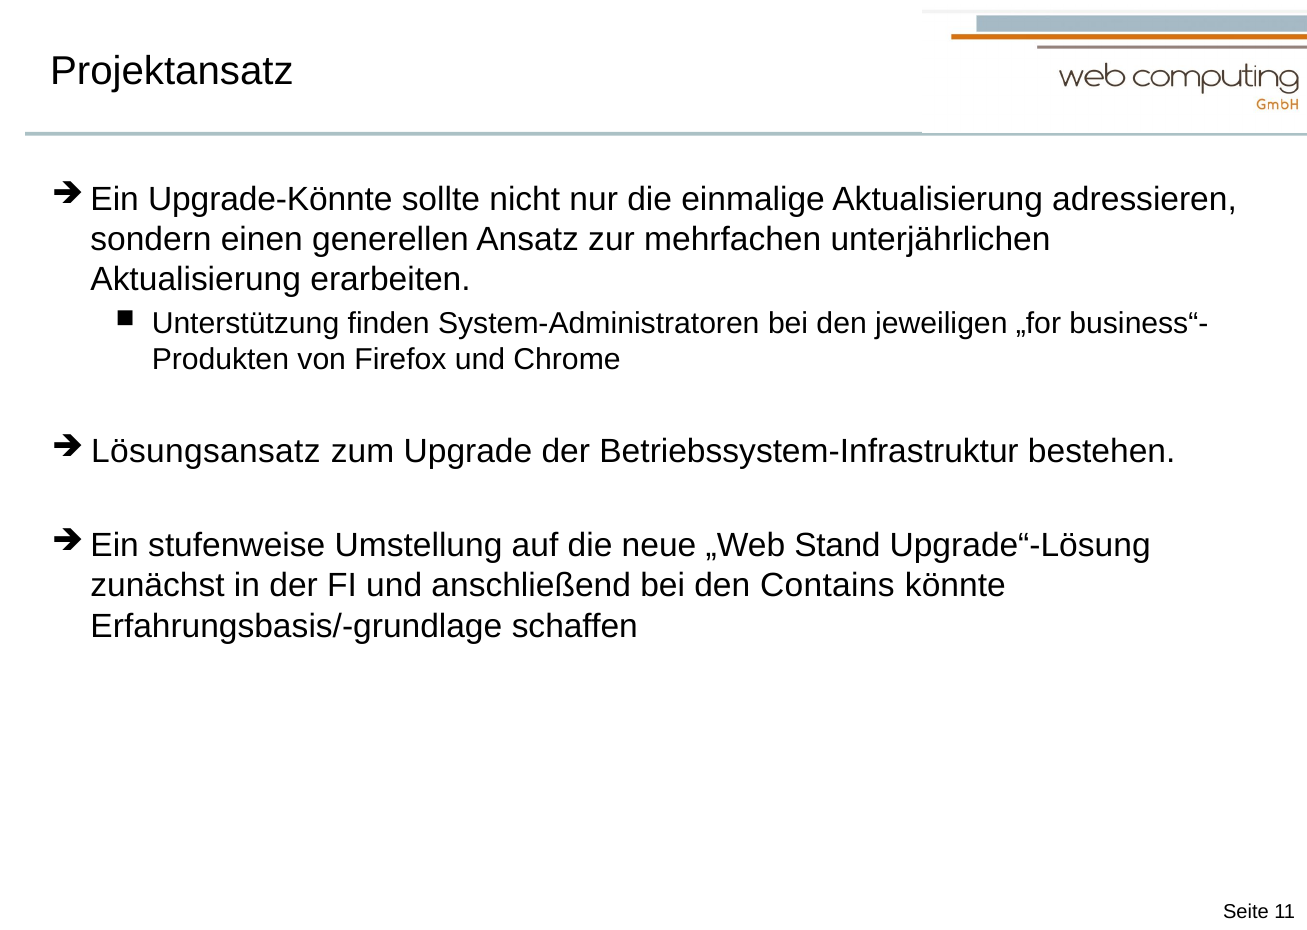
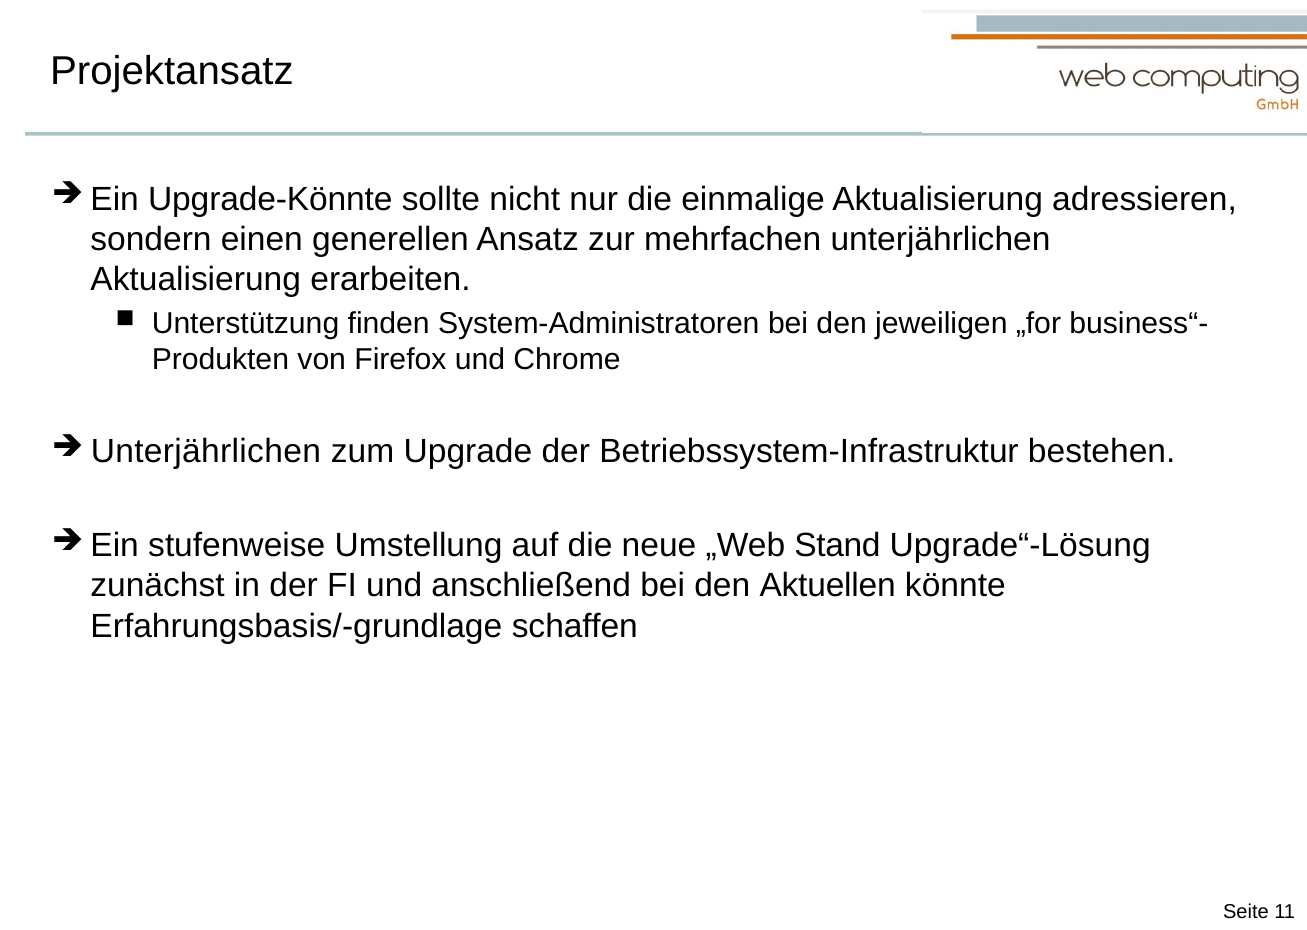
Lösungsansatz at (206, 452): Lösungsansatz -> Unterjährlichen
Contains: Contains -> Aktuellen
